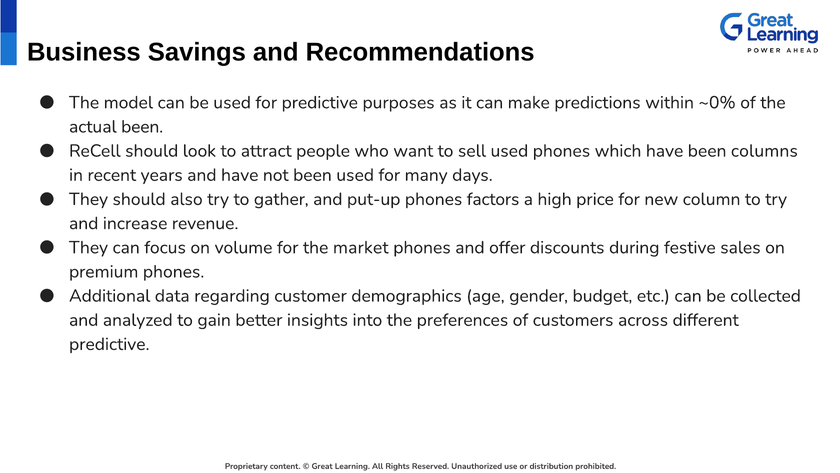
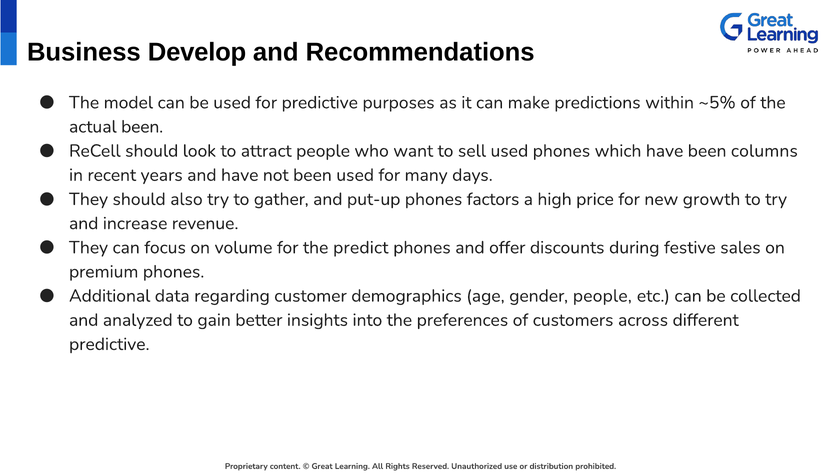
Savings: Savings -> Develop
~0%: ~0% -> ~5%
column: column -> growth
market: market -> predict
gender budget: budget -> people
